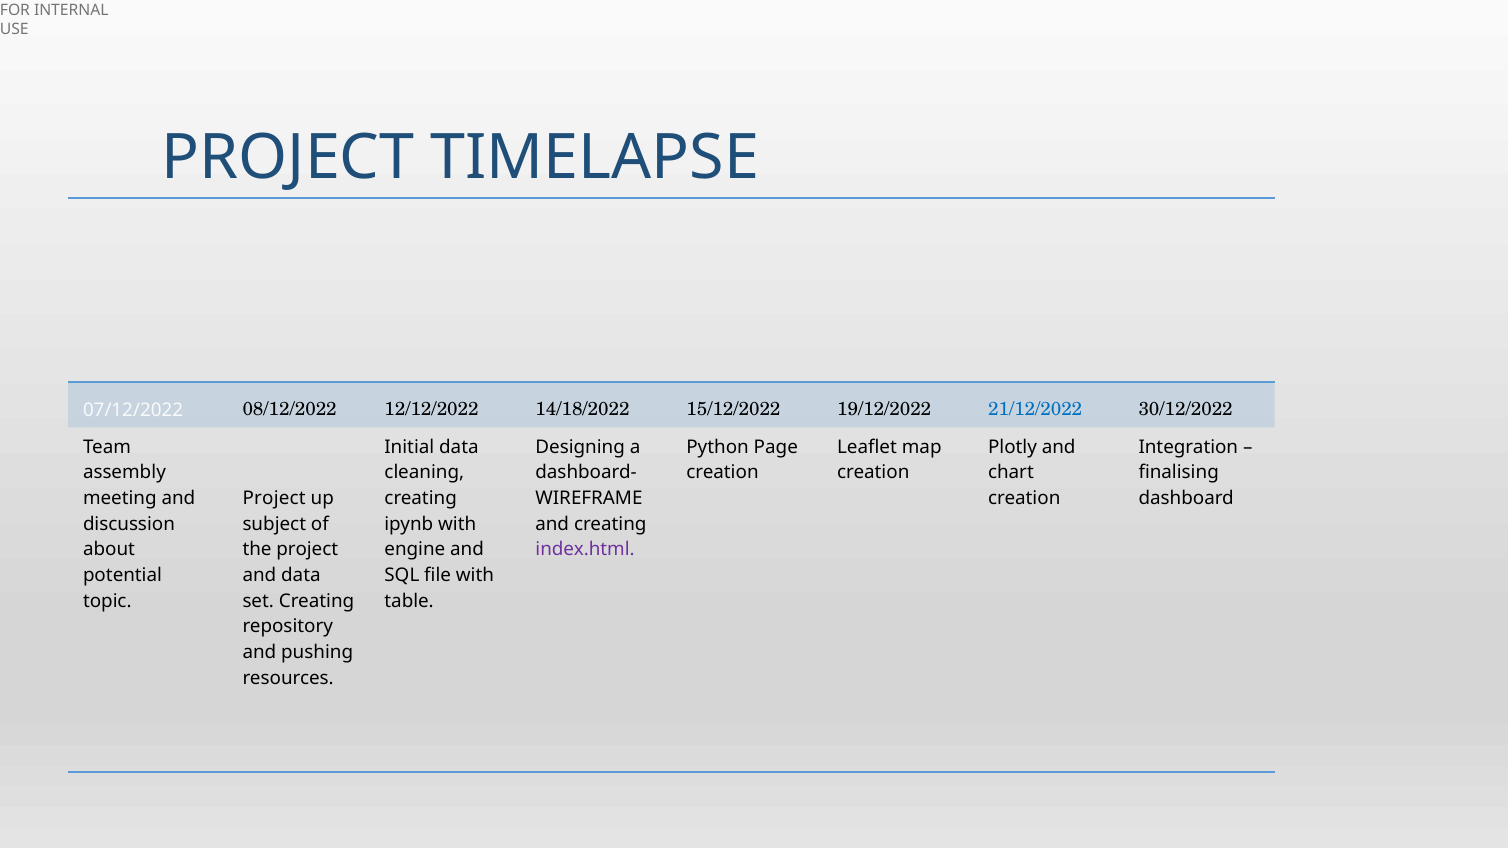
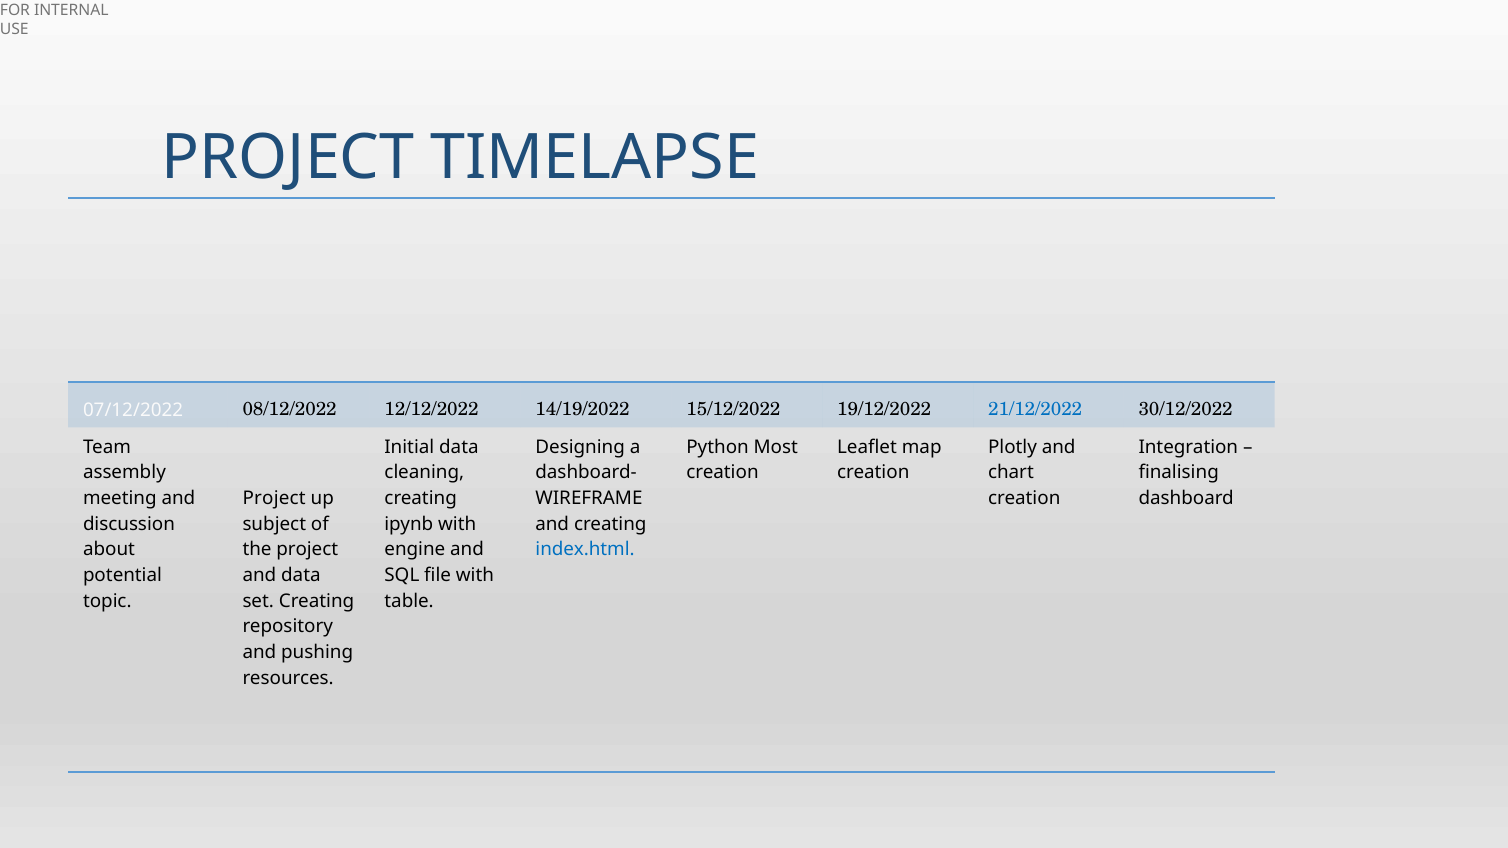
14/18/2022: 14/18/2022 -> 14/19/2022
Page: Page -> Most
index.html colour: purple -> blue
